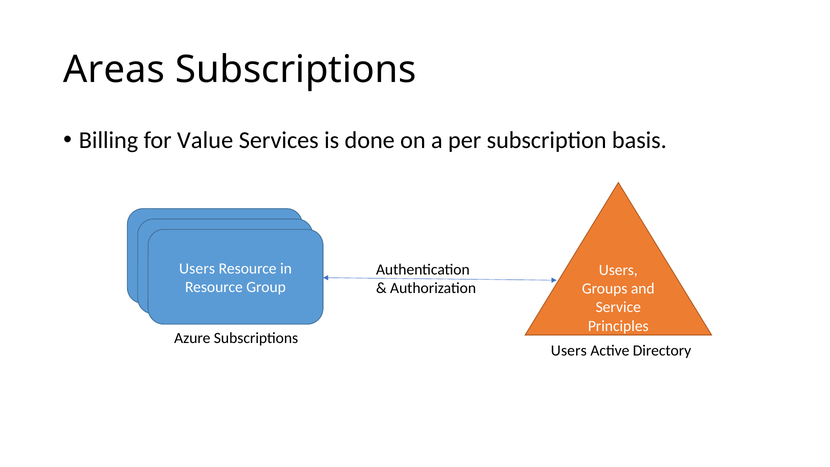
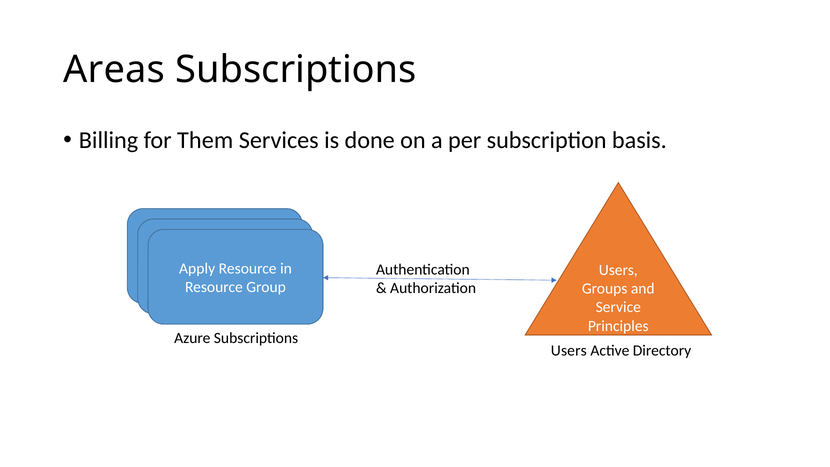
Value: Value -> Them
Users at (197, 268): Users -> Apply
